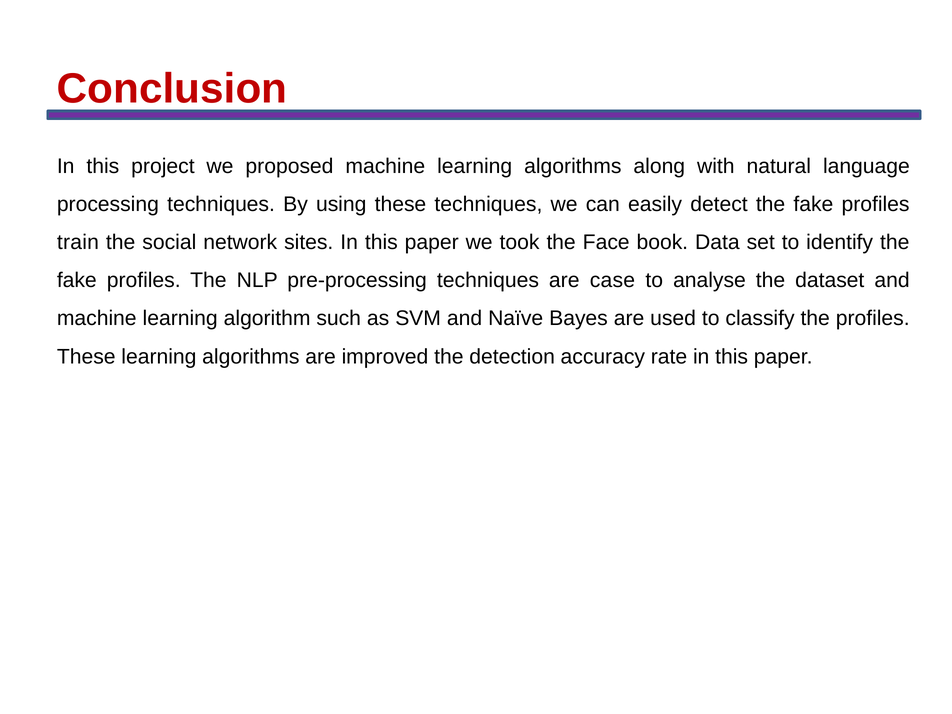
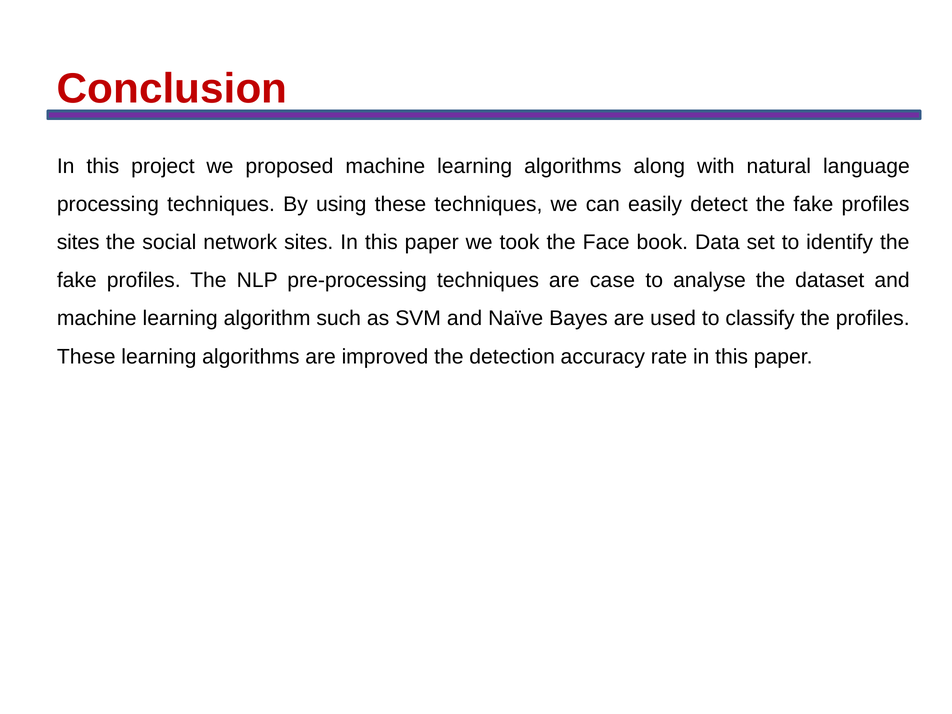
train at (78, 242): train -> sites
